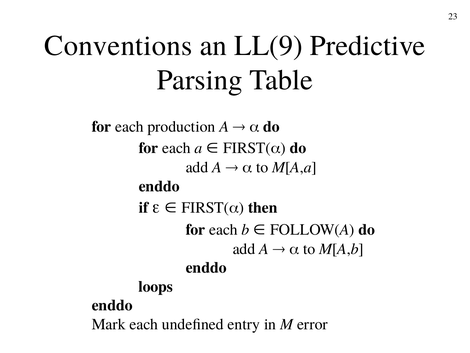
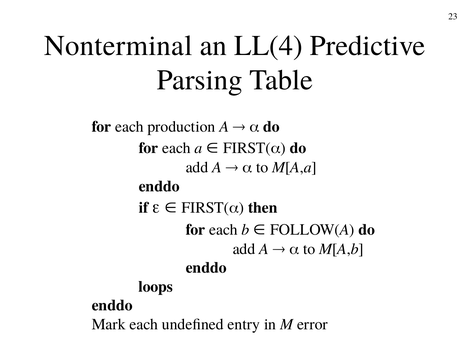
Conventions: Conventions -> Nonterminal
LL(9: LL(9 -> LL(4
